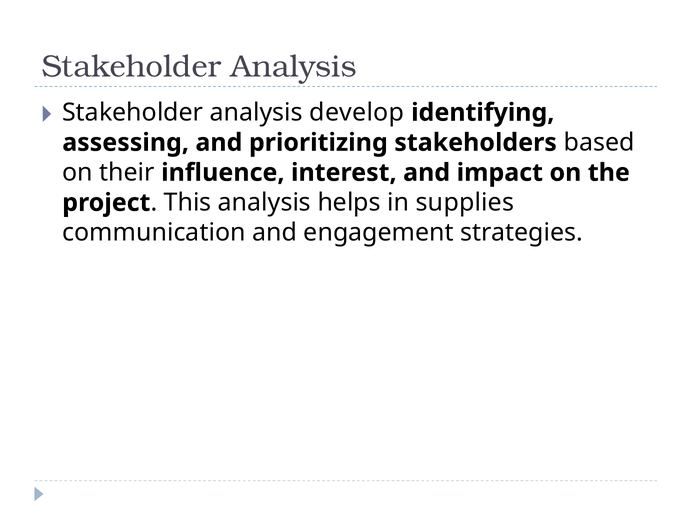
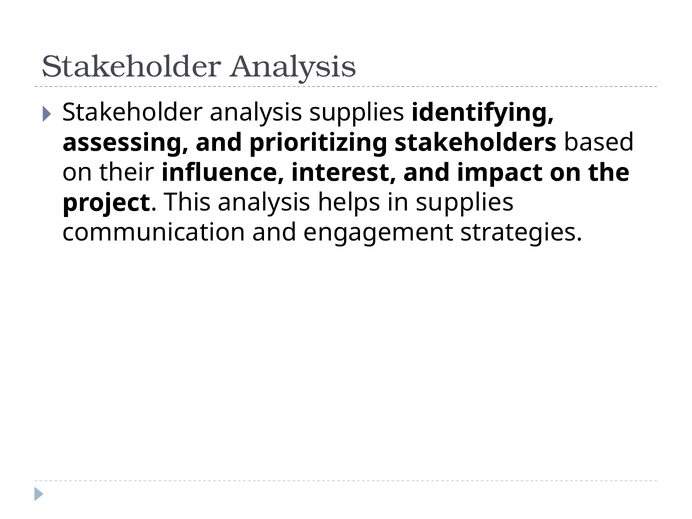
analysis develop: develop -> supplies
